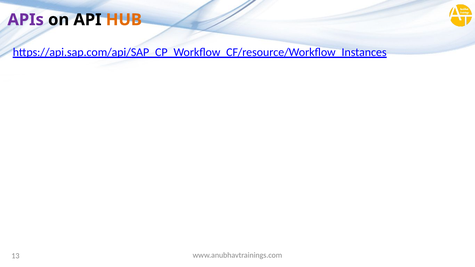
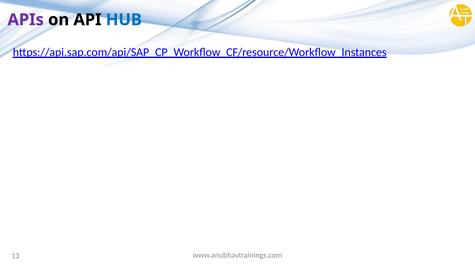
HUB colour: orange -> blue
